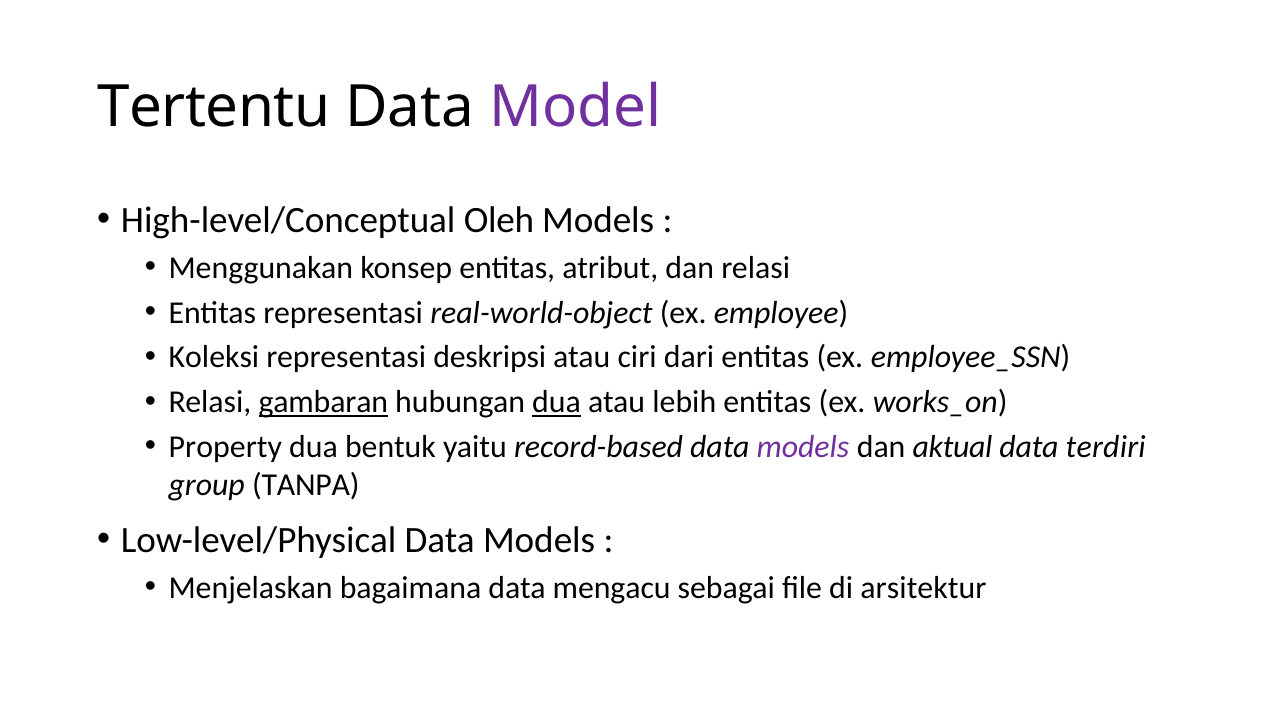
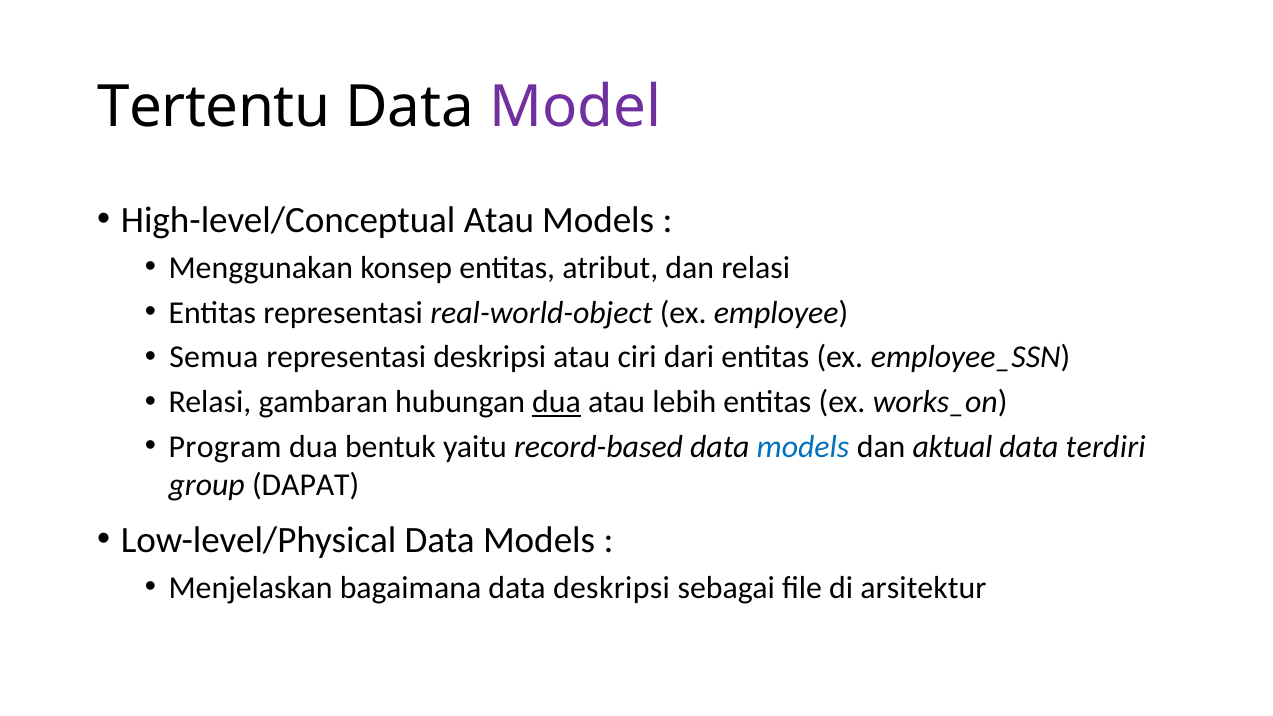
High-level/Conceptual Oleh: Oleh -> Atau
Koleksi: Koleksi -> Semua
gambaran underline: present -> none
Property: Property -> Program
models at (803, 447) colour: purple -> blue
TANPA: TANPA -> DAPAT
data mengacu: mengacu -> deskripsi
